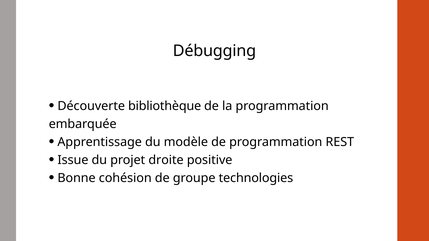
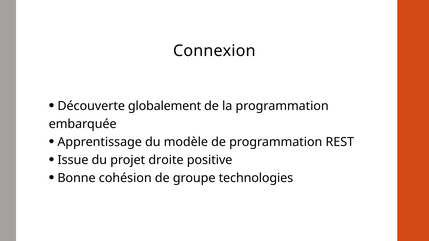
Débugging: Débugging -> Connexion
bibliothèque: bibliothèque -> globalement
